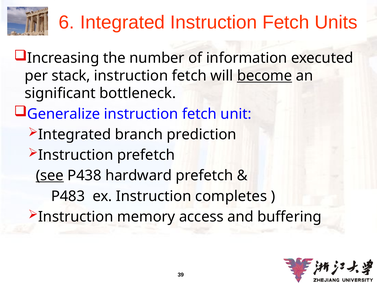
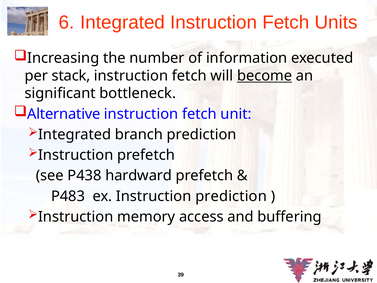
Generalize: Generalize -> Alternative
see underline: present -> none
Instruction completes: completes -> prediction
